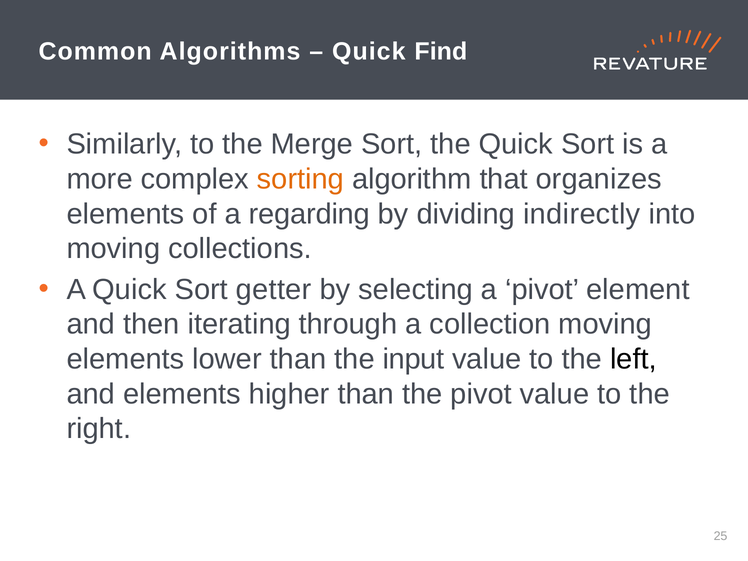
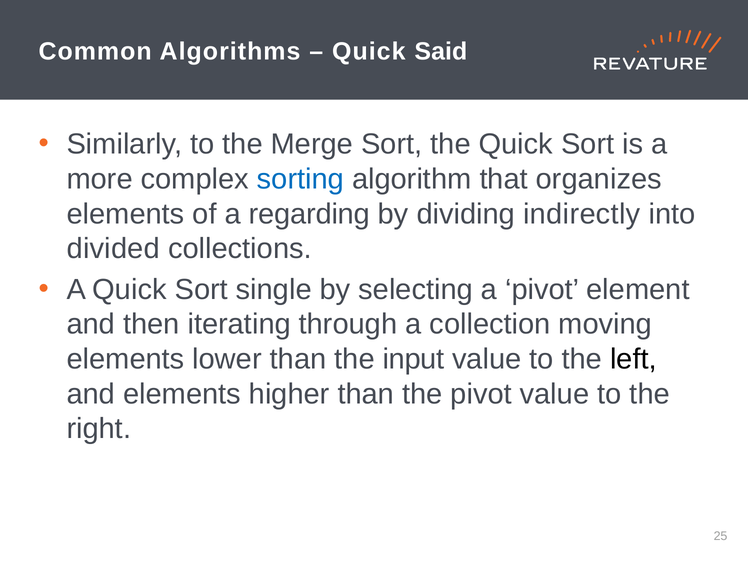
Find: Find -> Said
sorting colour: orange -> blue
moving at (113, 249): moving -> divided
getter: getter -> single
